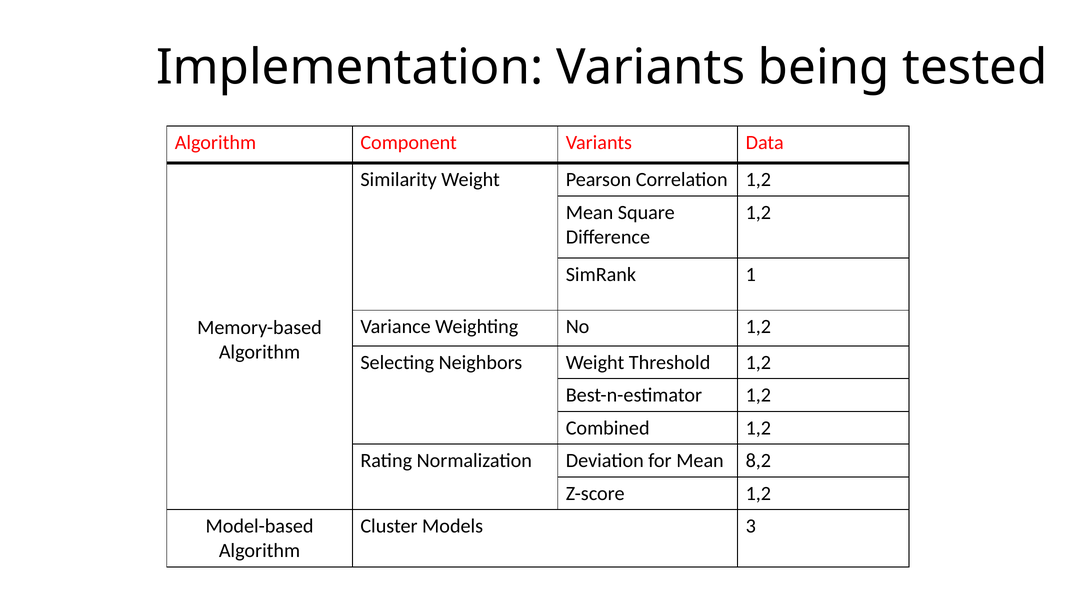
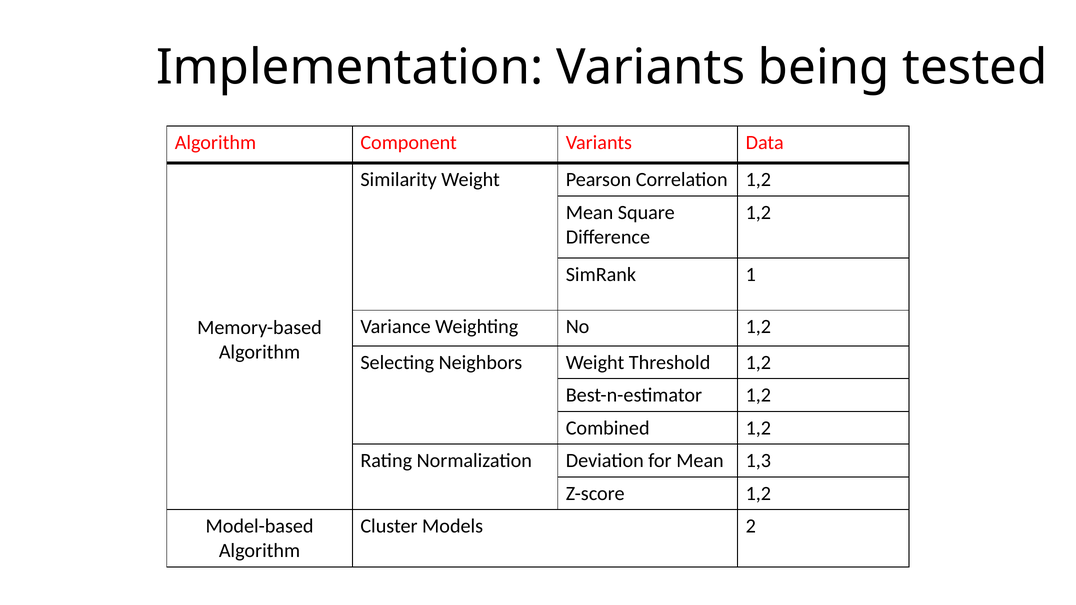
8,2: 8,2 -> 1,3
3: 3 -> 2
